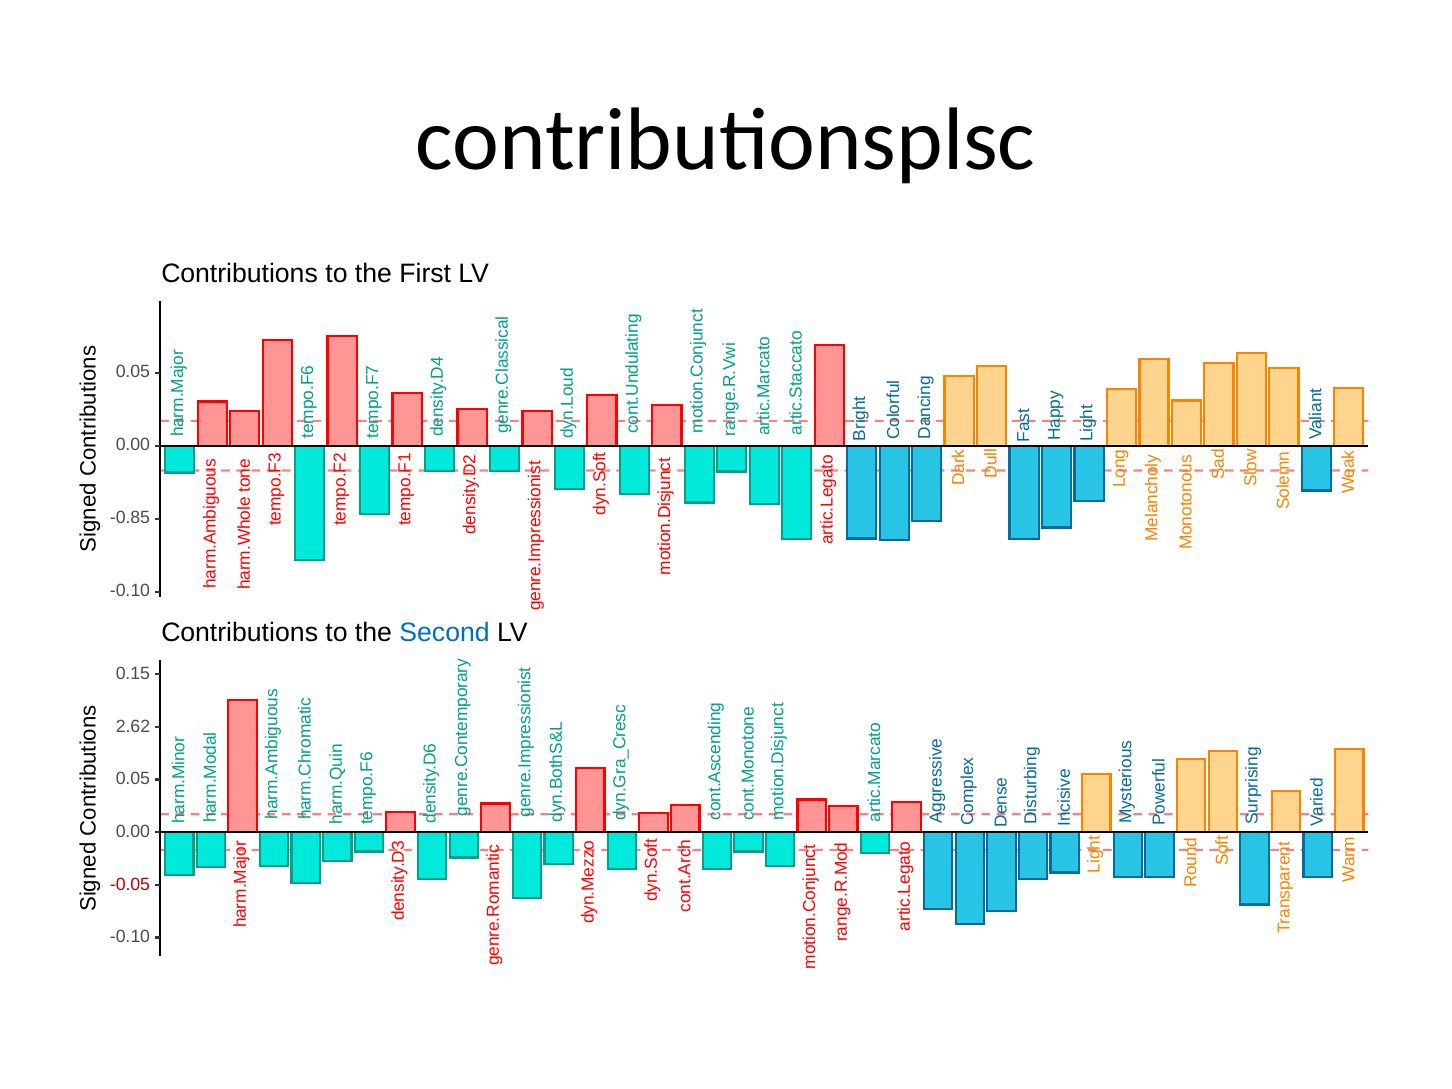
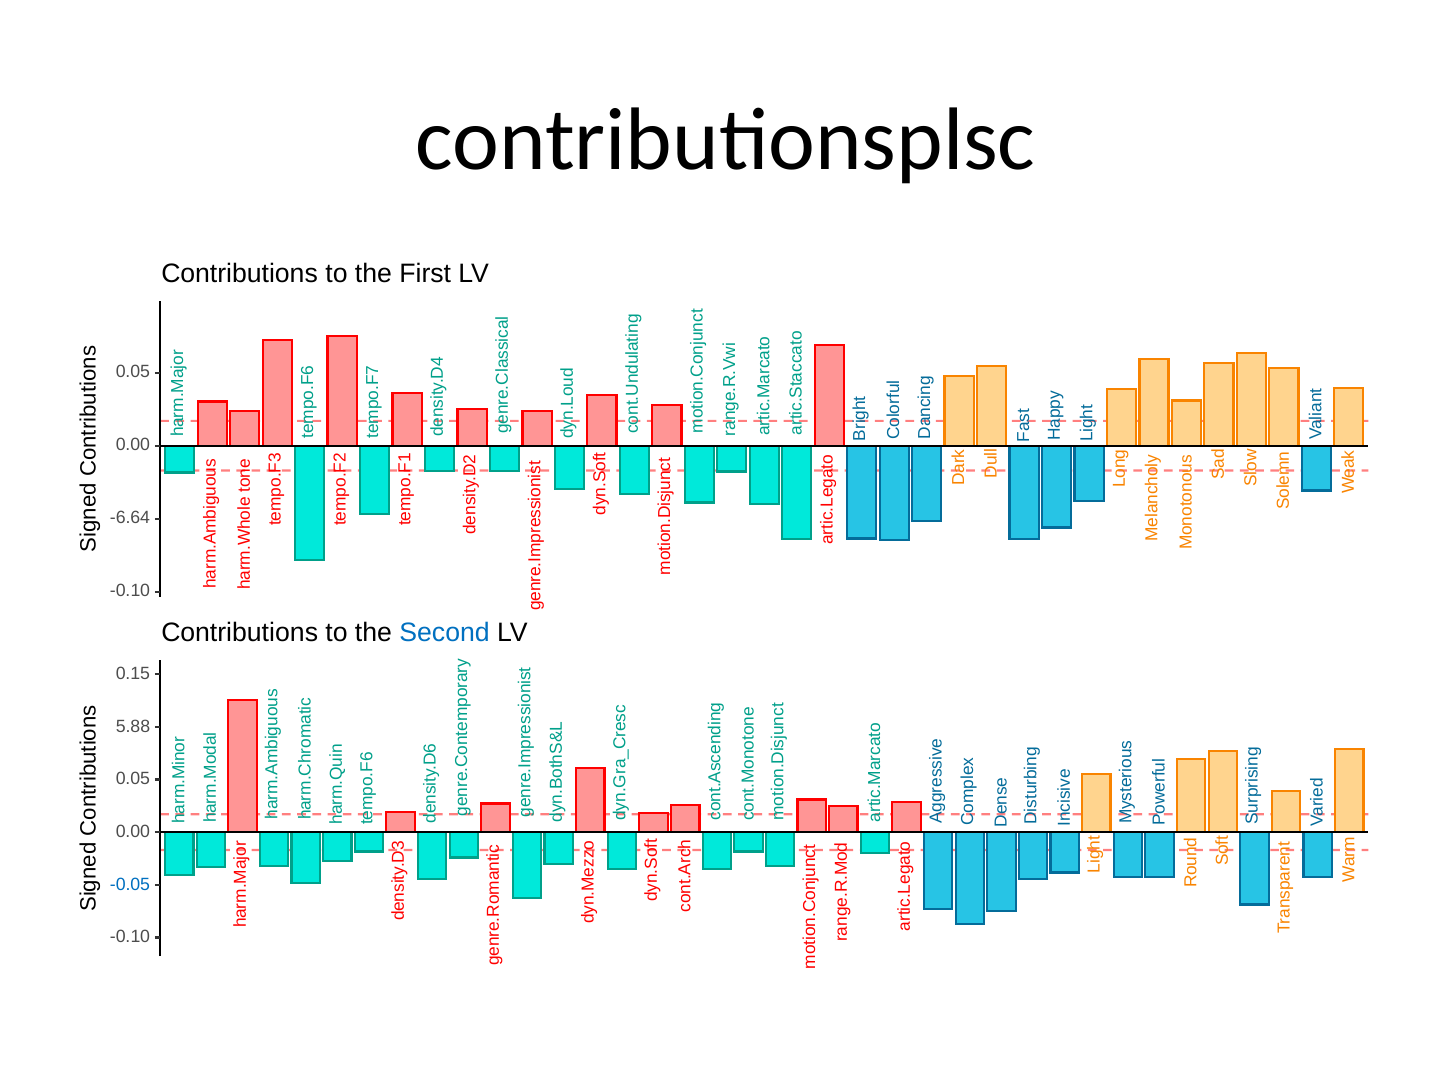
-0.85: -0.85 -> -6.64
2.62: 2.62 -> 5.88
-0.05 colour: red -> blue
